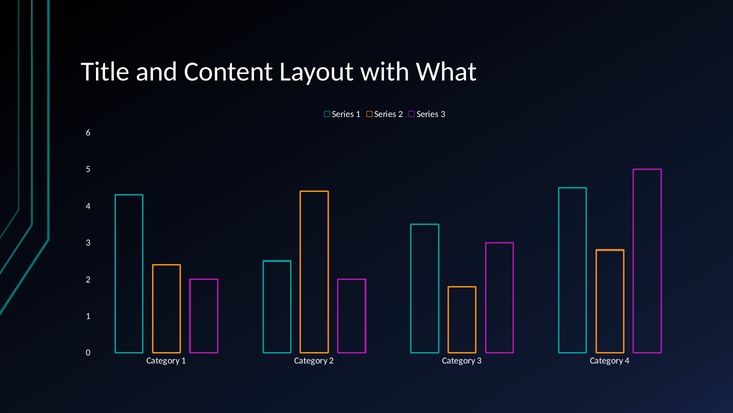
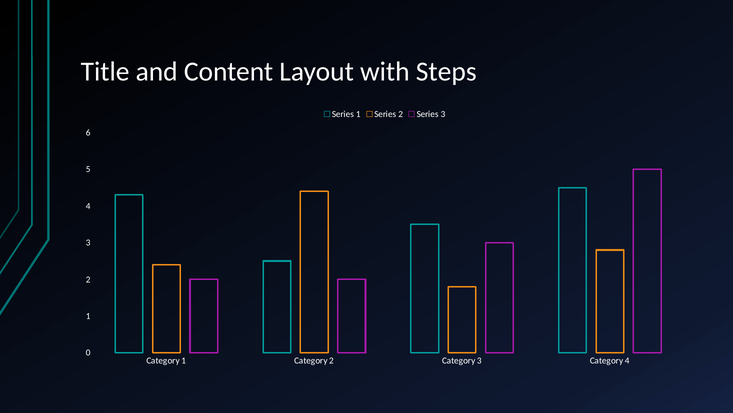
What: What -> Steps
